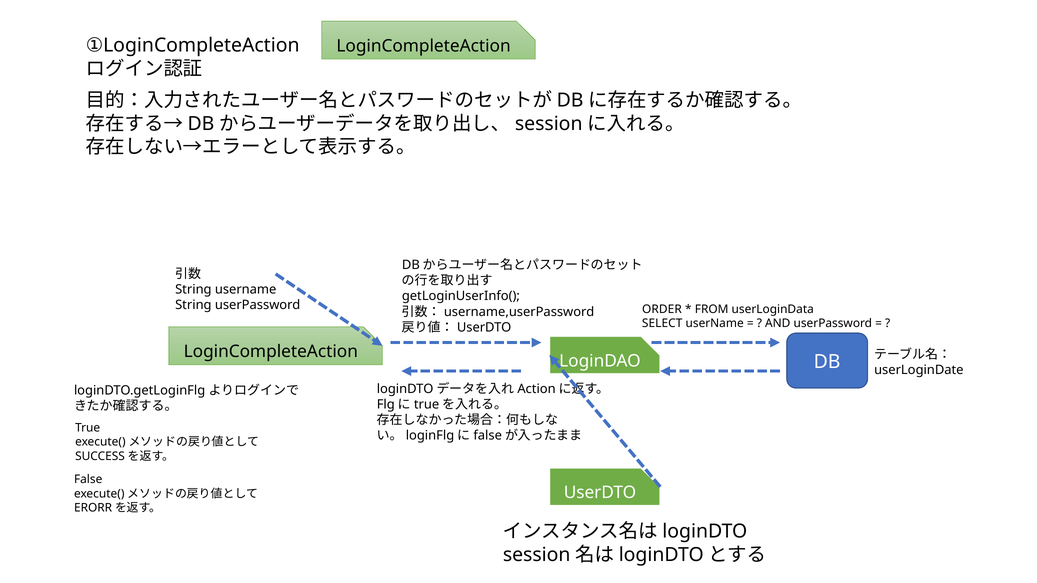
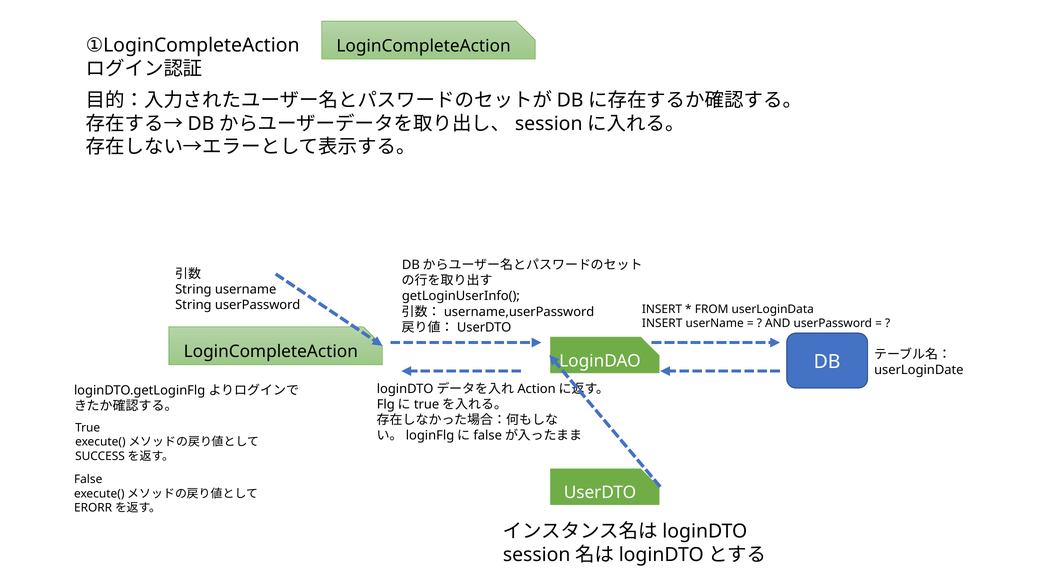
ORDER at (662, 309): ORDER -> INSERT
SELECT at (662, 324): SELECT -> INSERT
